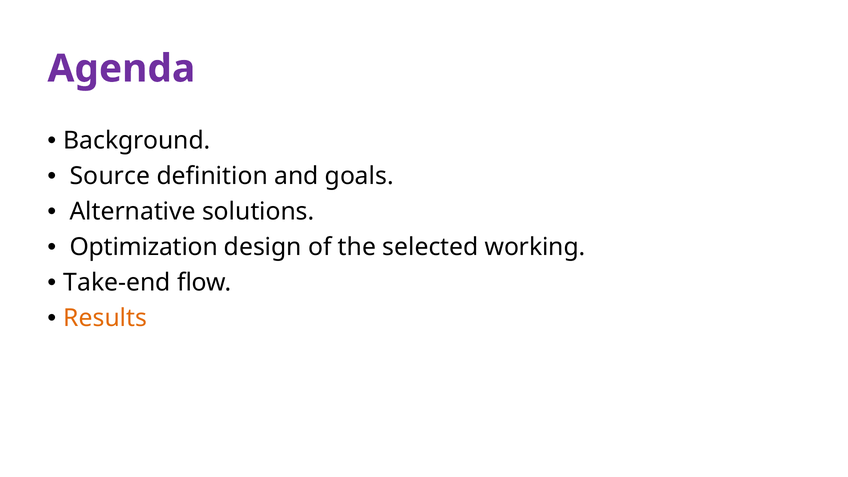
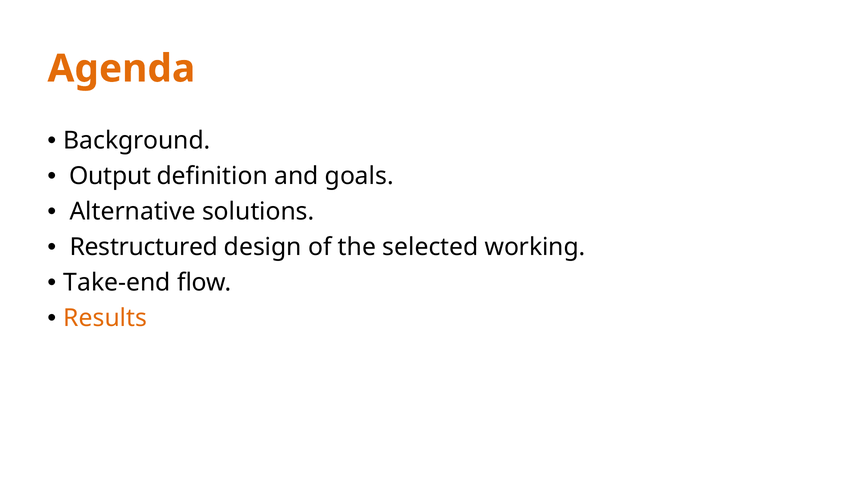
Agenda colour: purple -> orange
Source: Source -> Output
Optimization: Optimization -> Restructured
